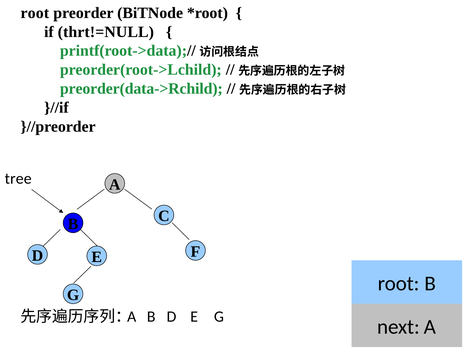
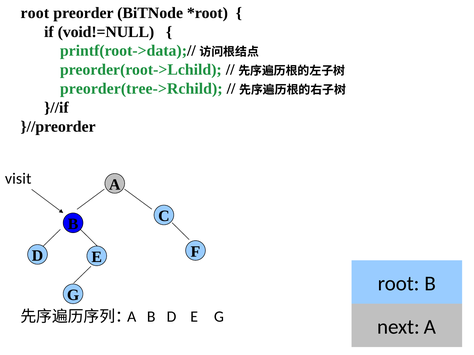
thrt!=NULL: thrt!=NULL -> void!=NULL
preorder(data->Rchild: preorder(data->Rchild -> preorder(tree->Rchild
tree: tree -> visit
